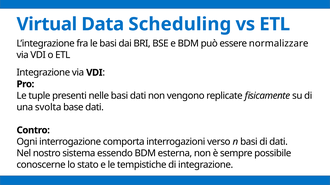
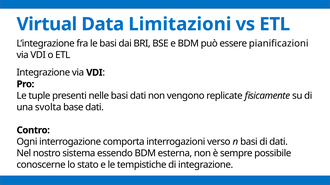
Scheduling: Scheduling -> Limitazioni
normalizzare: normalizzare -> pianificazioni
